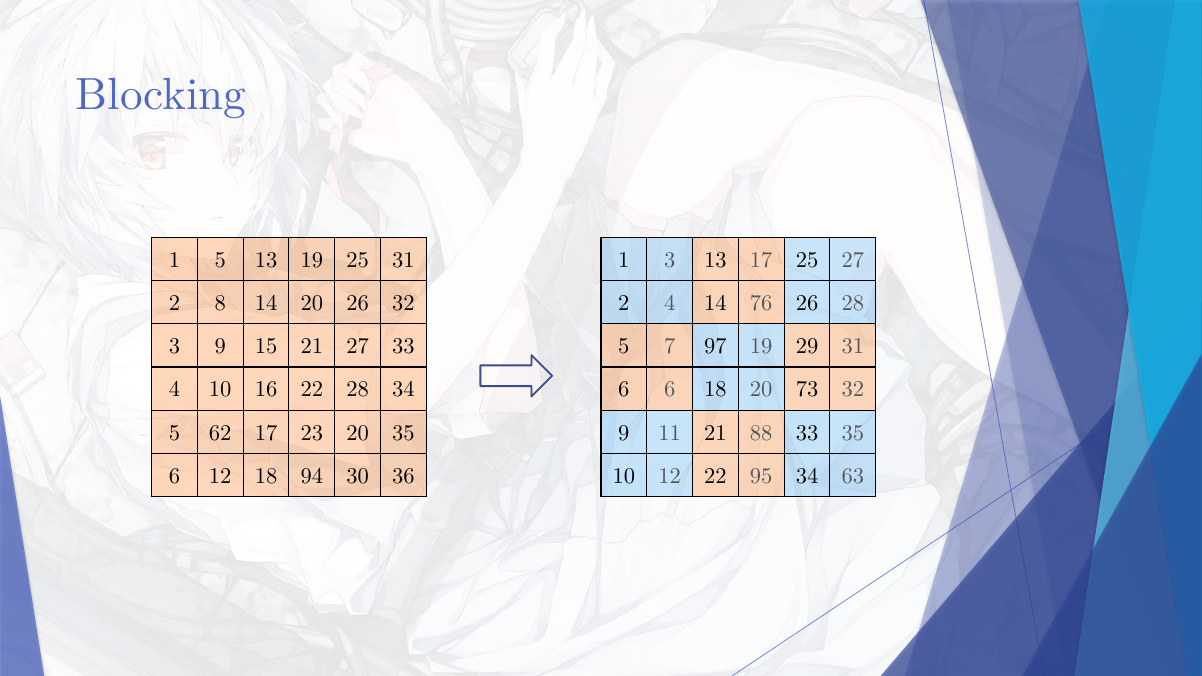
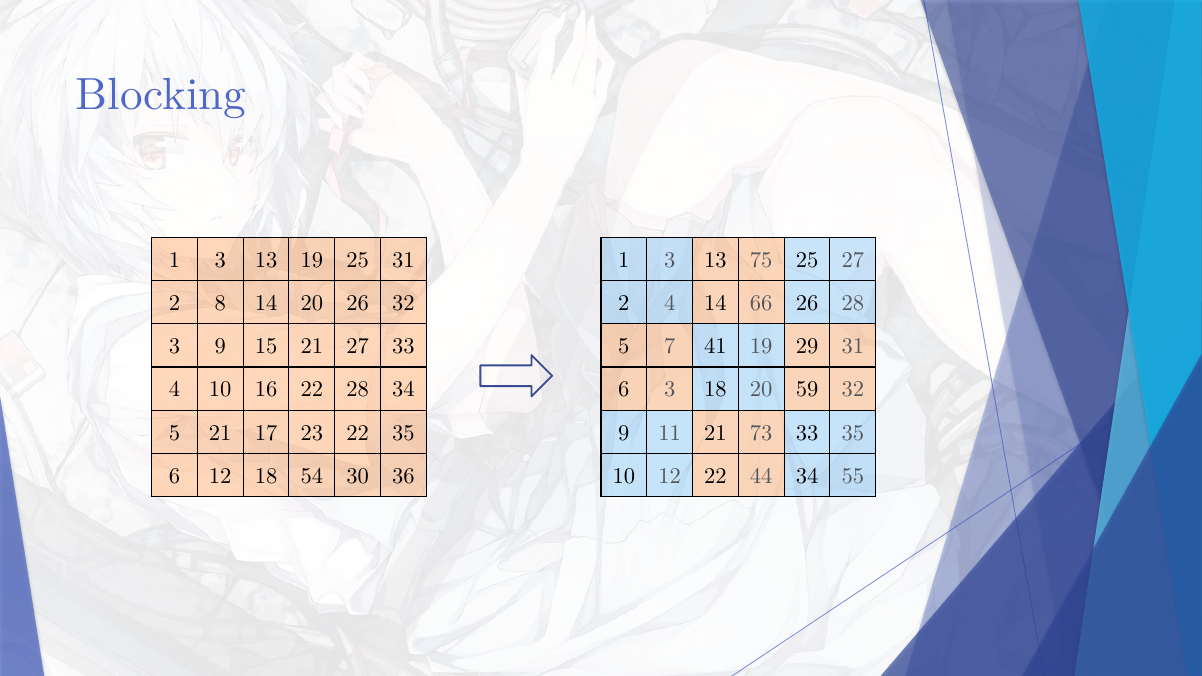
5 at (220, 260): 5 -> 3
13 17: 17 -> 75
76: 76 -> 66
97: 97 -> 41
6 6: 6 -> 3
73: 73 -> 59
5 62: 62 -> 21
23 20: 20 -> 22
88: 88 -> 73
94: 94 -> 54
95: 95 -> 44
63: 63 -> 55
